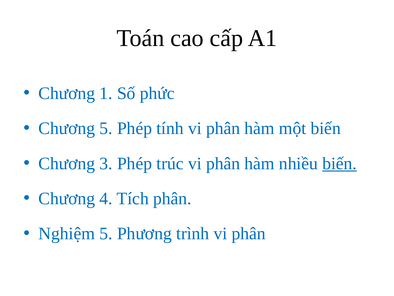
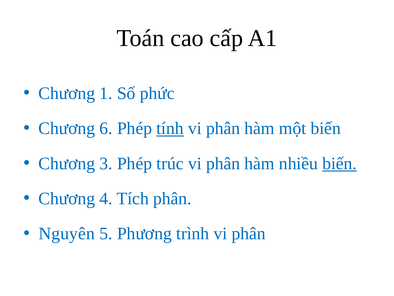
Chương 5: 5 -> 6
tính underline: none -> present
Nghiệm: Nghiệm -> Nguyên
